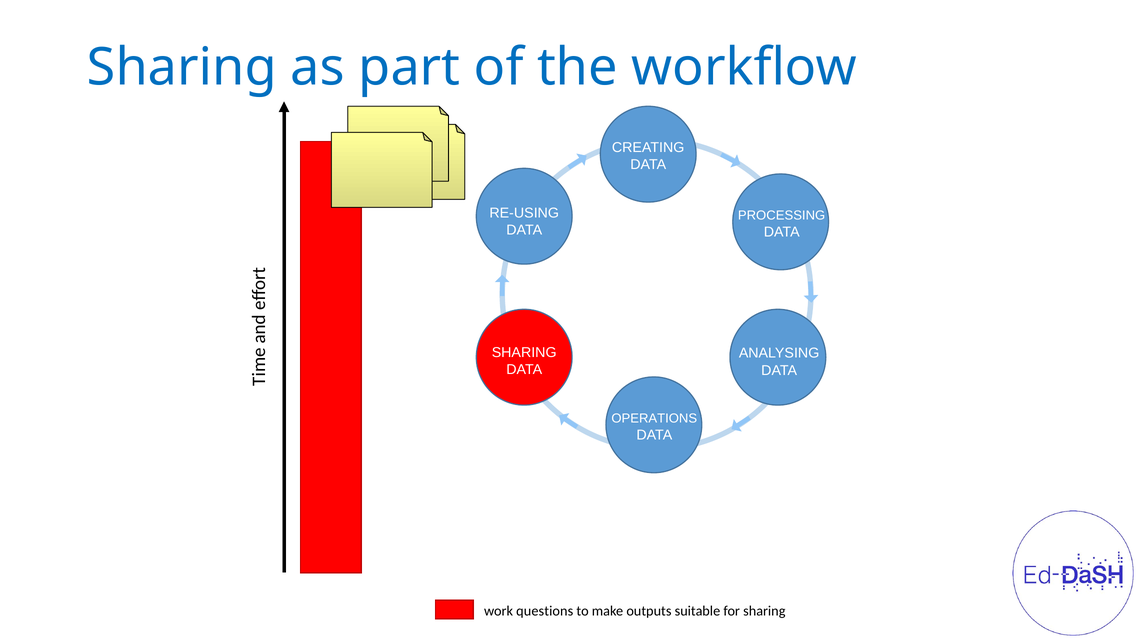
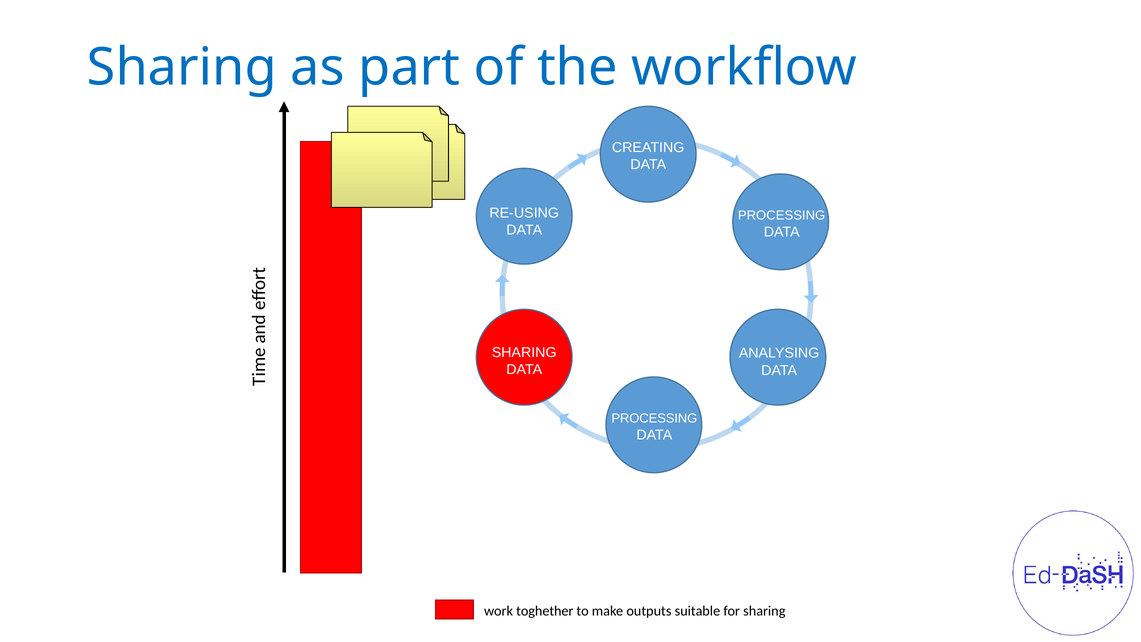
OPERATIONS at (654, 418): OPERATIONS -> PROCESSING
questions: questions -> toghether
